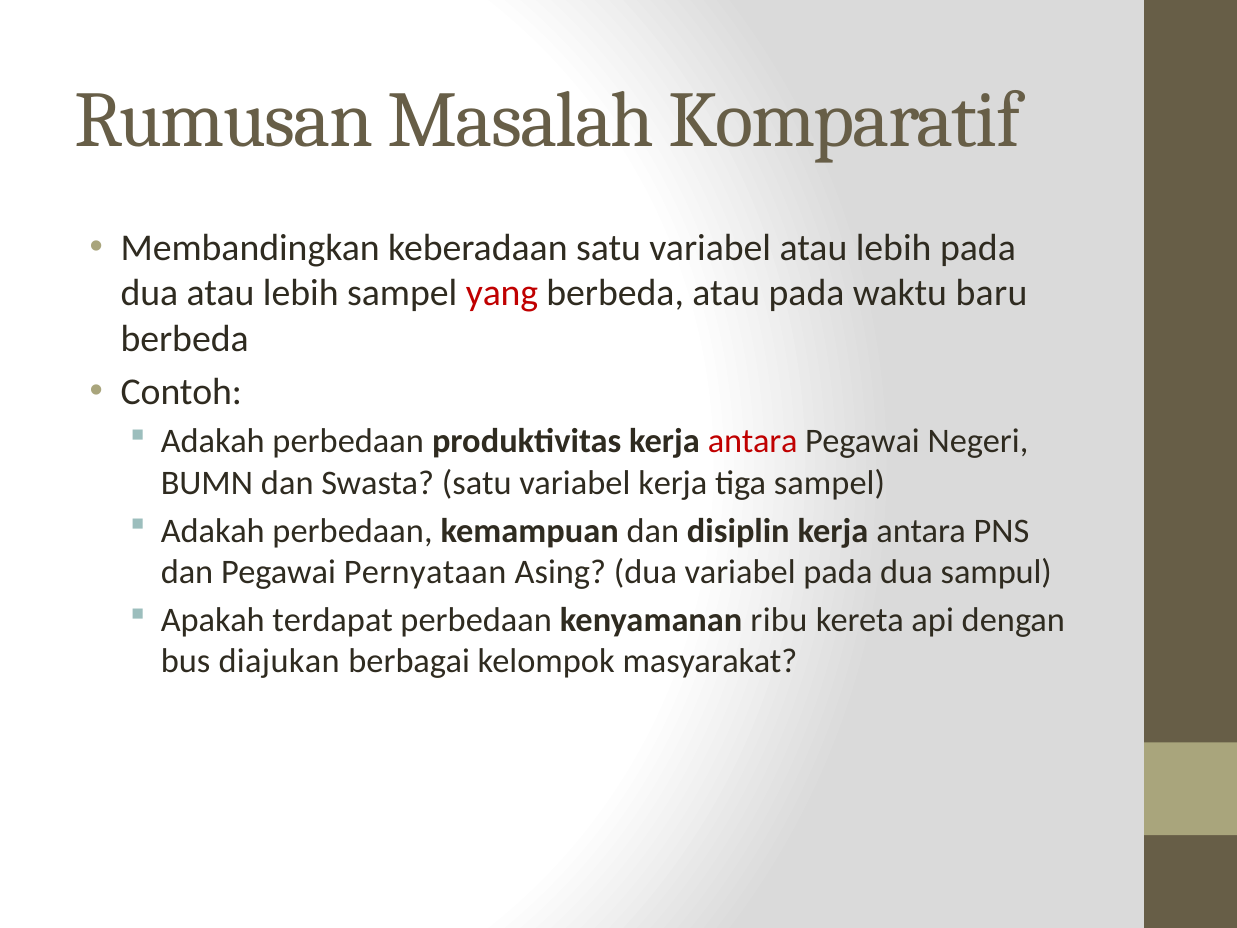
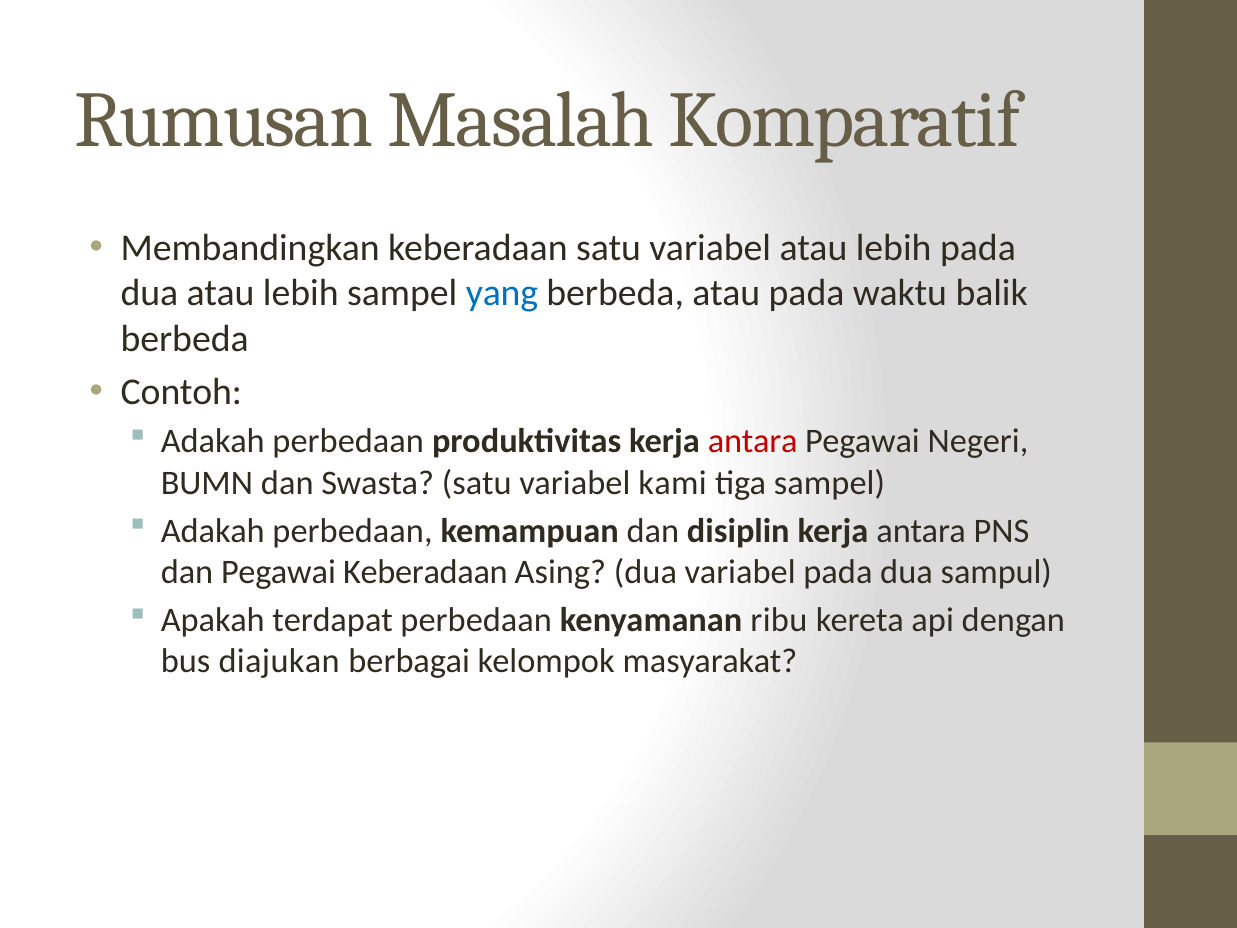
yang colour: red -> blue
baru: baru -> balik
variabel kerja: kerja -> kami
Pegawai Pernyataan: Pernyataan -> Keberadaan
